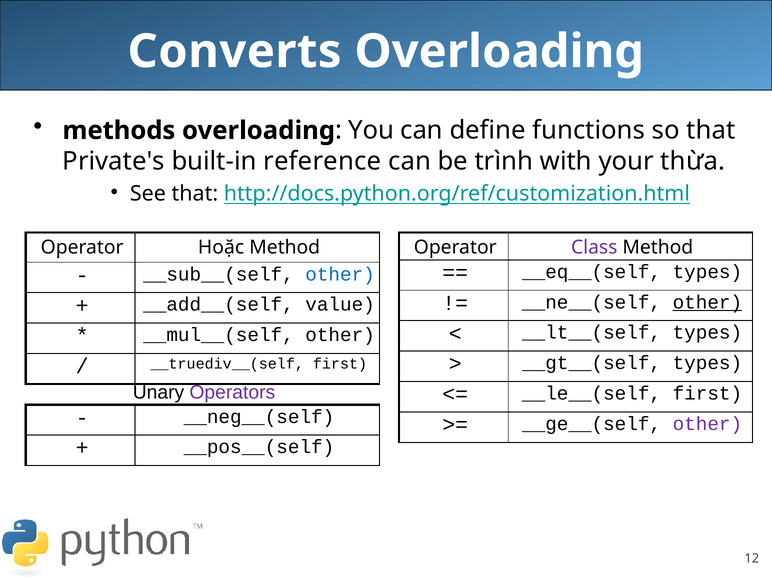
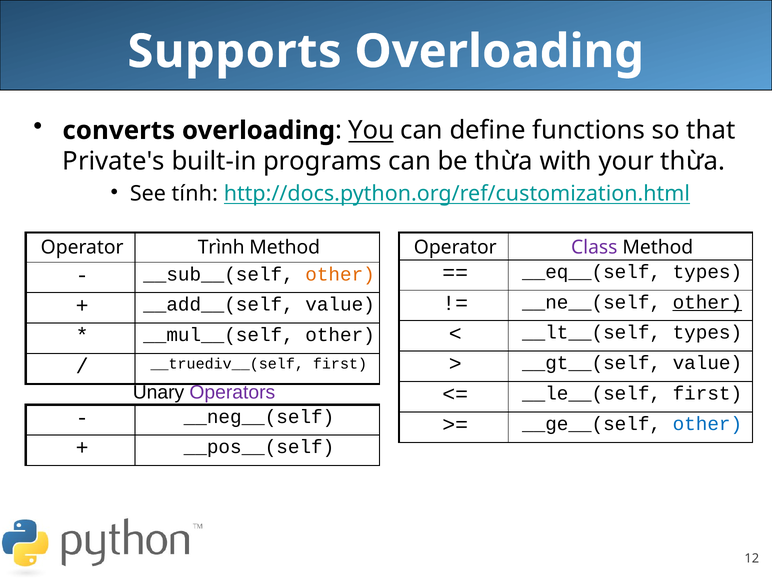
Converts: Converts -> Supports
methods: methods -> converts
You underline: none -> present
reference: reference -> programs
be trình: trình -> thừa
See that: that -> tính
Hoặc: Hoặc -> Trình
other at (340, 274) colour: blue -> orange
types at (707, 363): types -> value
other at (707, 424) colour: purple -> blue
